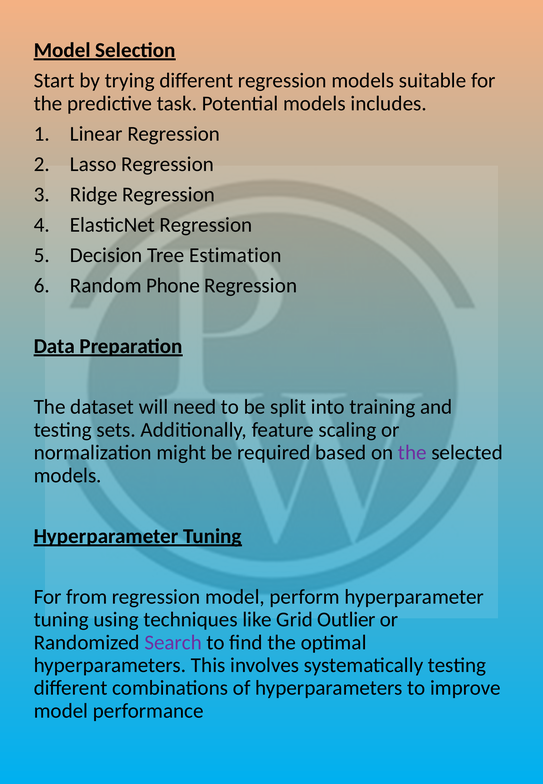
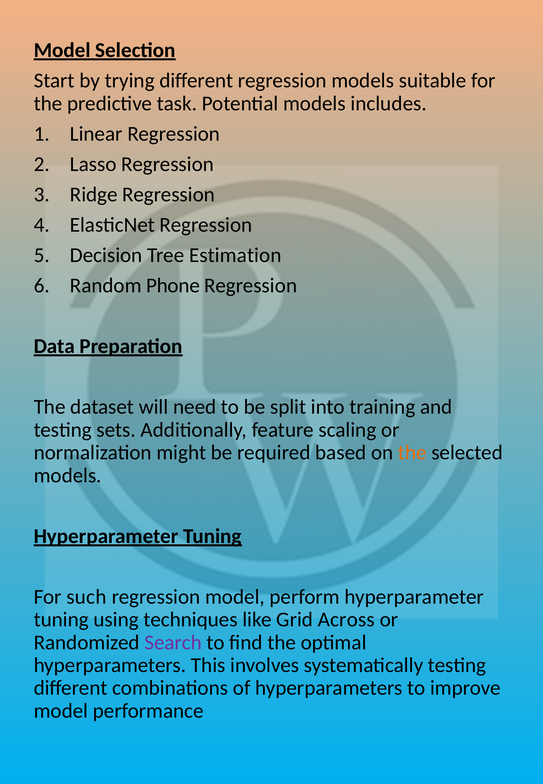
the at (412, 453) colour: purple -> orange
from: from -> such
Outlier: Outlier -> Across
